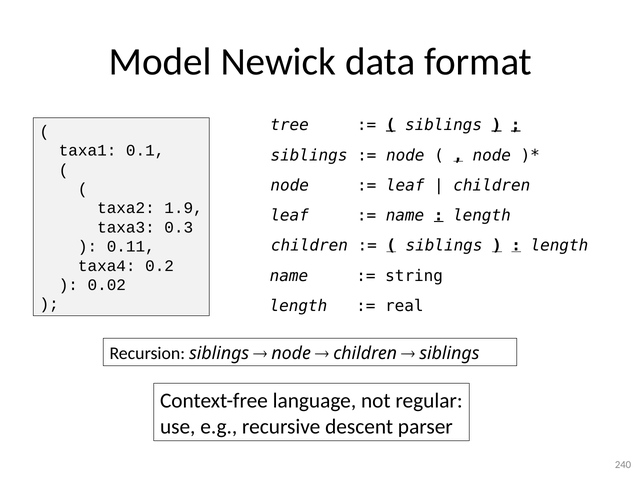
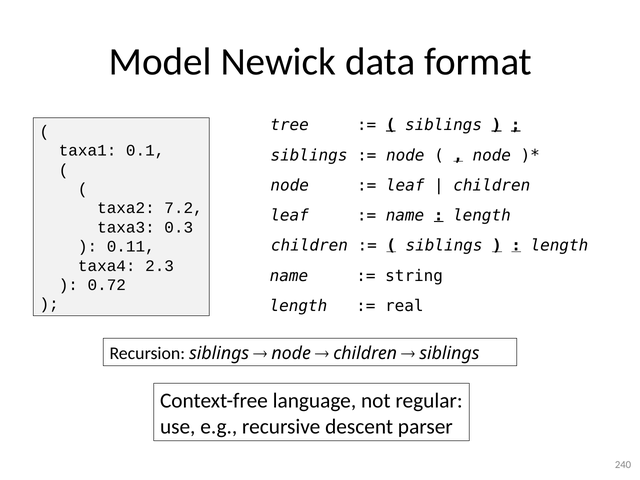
1.9: 1.9 -> 7.2
0.2: 0.2 -> 2.3
0.02: 0.02 -> 0.72
